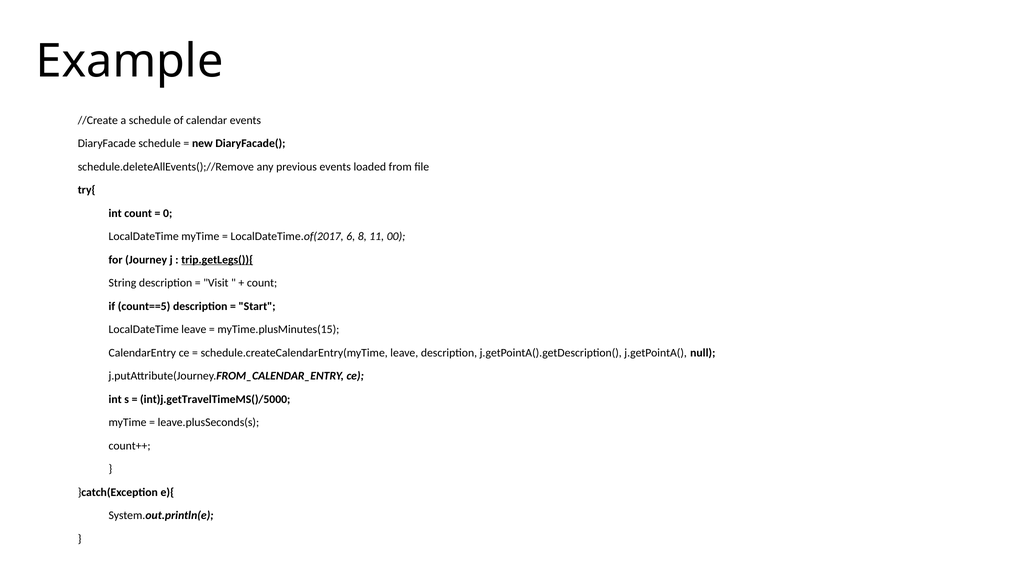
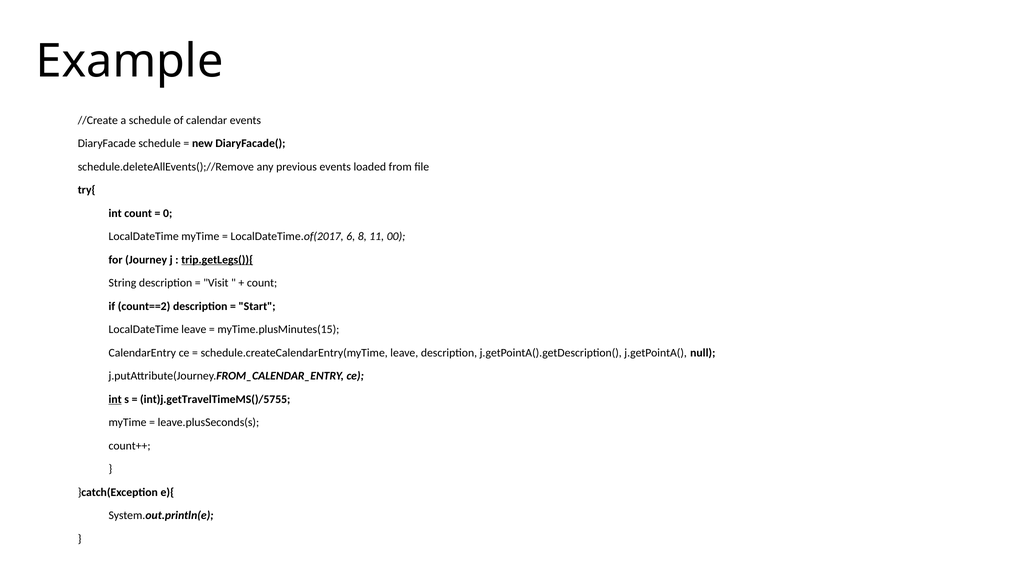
count==5: count==5 -> count==2
int at (115, 399) underline: none -> present
int)j.getTravelTimeMS()/5000: int)j.getTravelTimeMS()/5000 -> int)j.getTravelTimeMS()/5755
